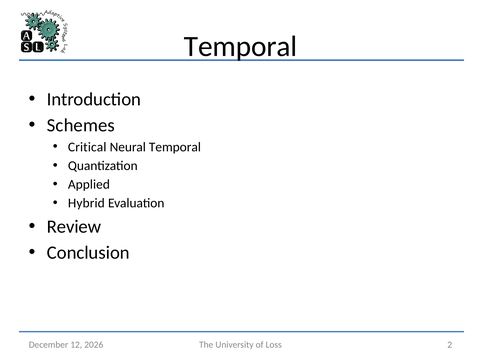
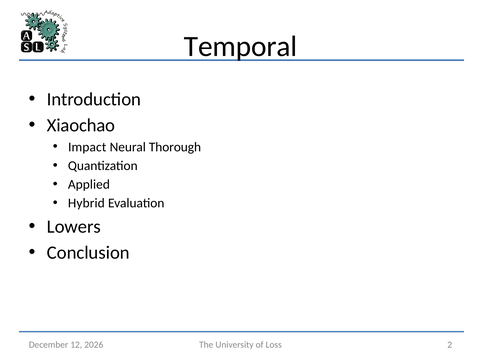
Schemes: Schemes -> Xiaochao
Critical: Critical -> Impact
Neural Temporal: Temporal -> Thorough
Review: Review -> Lowers
